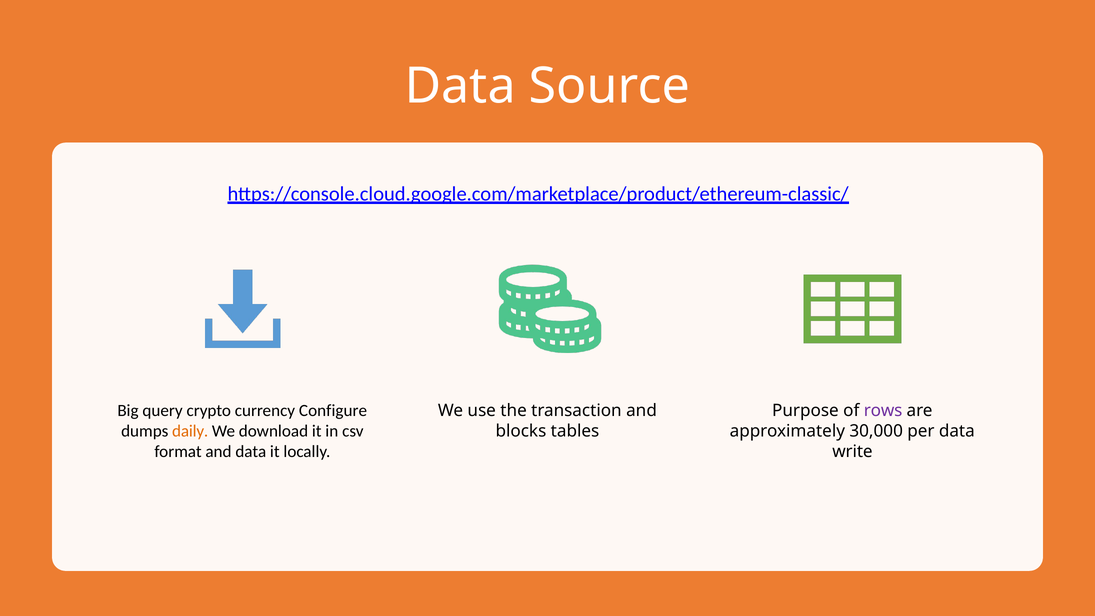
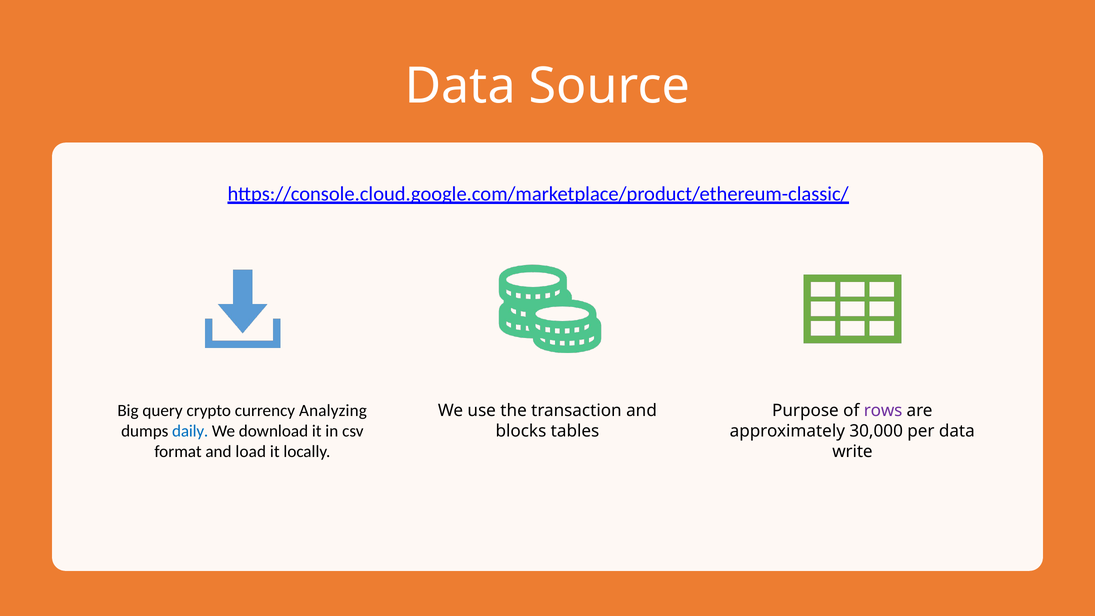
Configure: Configure -> Analyzing
daily colour: orange -> blue
and data: data -> load
